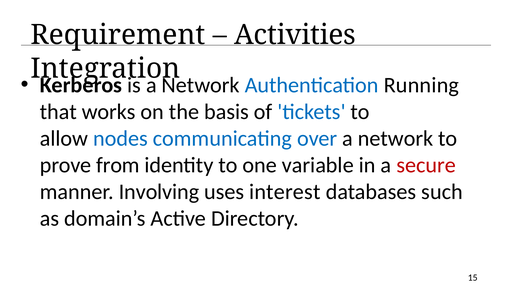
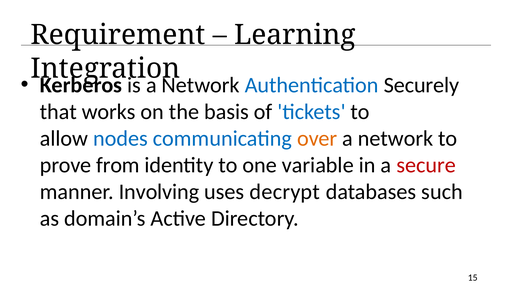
Activities: Activities -> Learning
Running: Running -> Securely
over colour: blue -> orange
interest: interest -> decrypt
